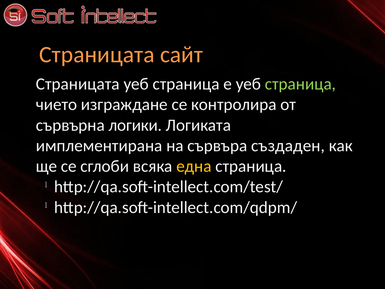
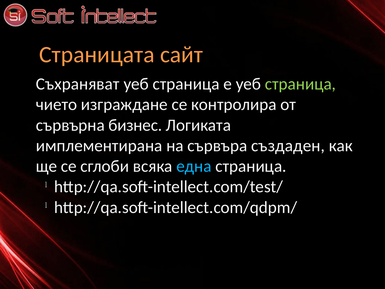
Страницата at (78, 84): Страницата -> Съхраняват
логики: логики -> бизнес
една colour: yellow -> light blue
